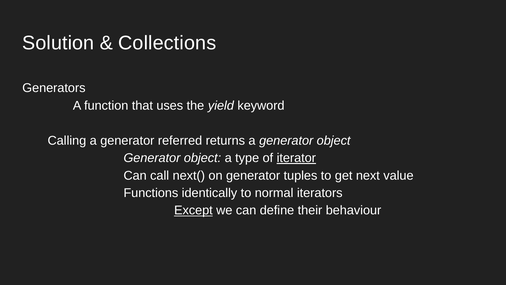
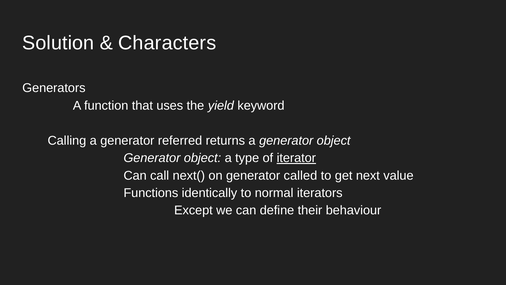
Collections: Collections -> Characters
tuples: tuples -> called
Except underline: present -> none
